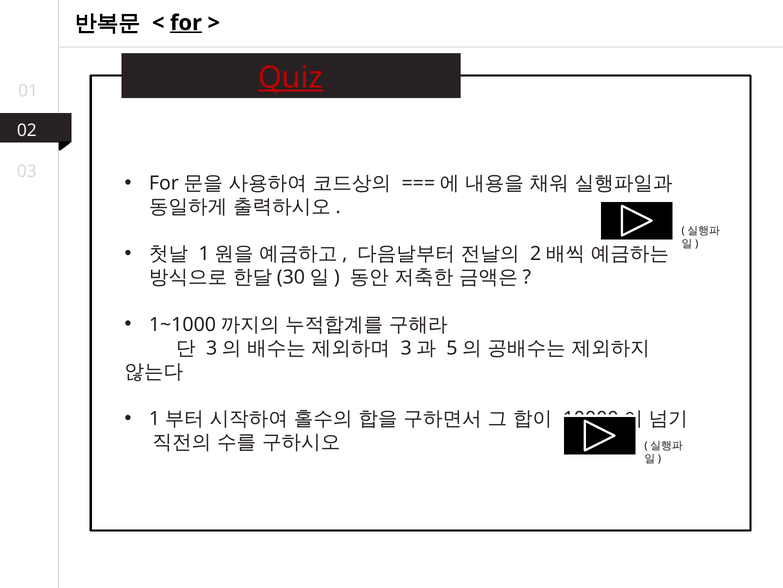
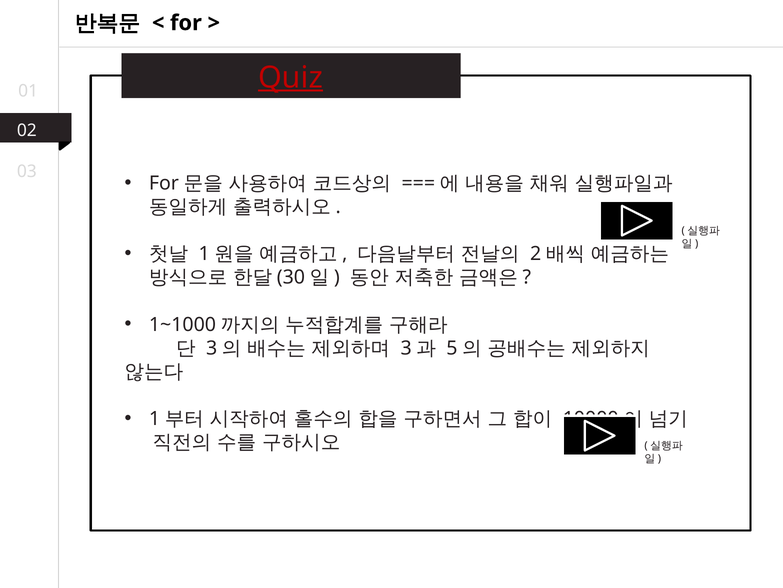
for underline: present -> none
